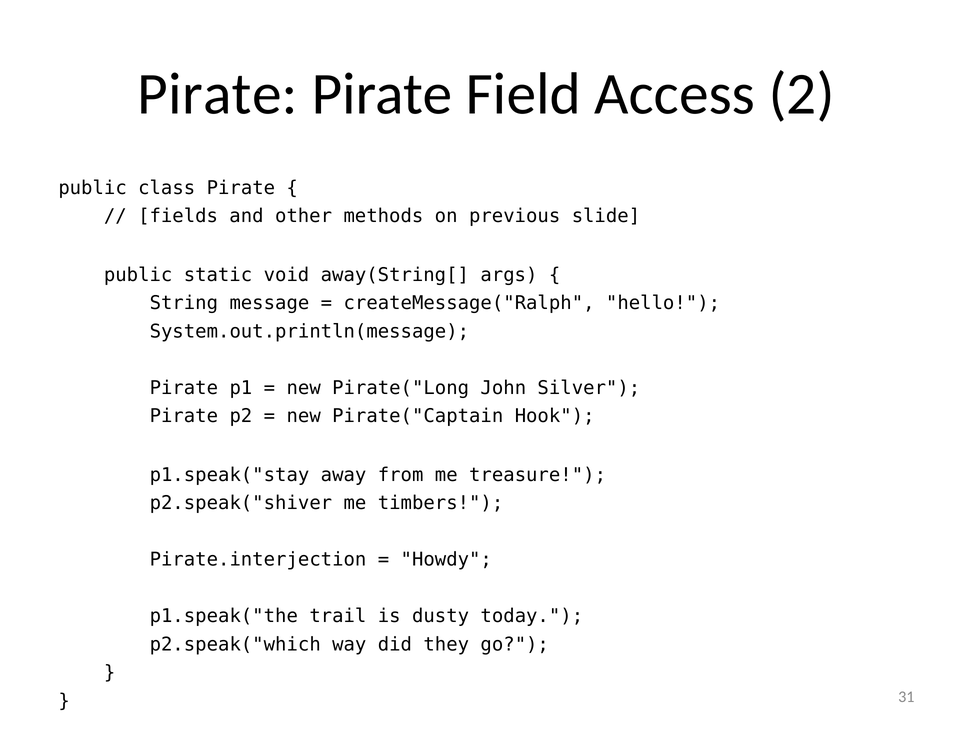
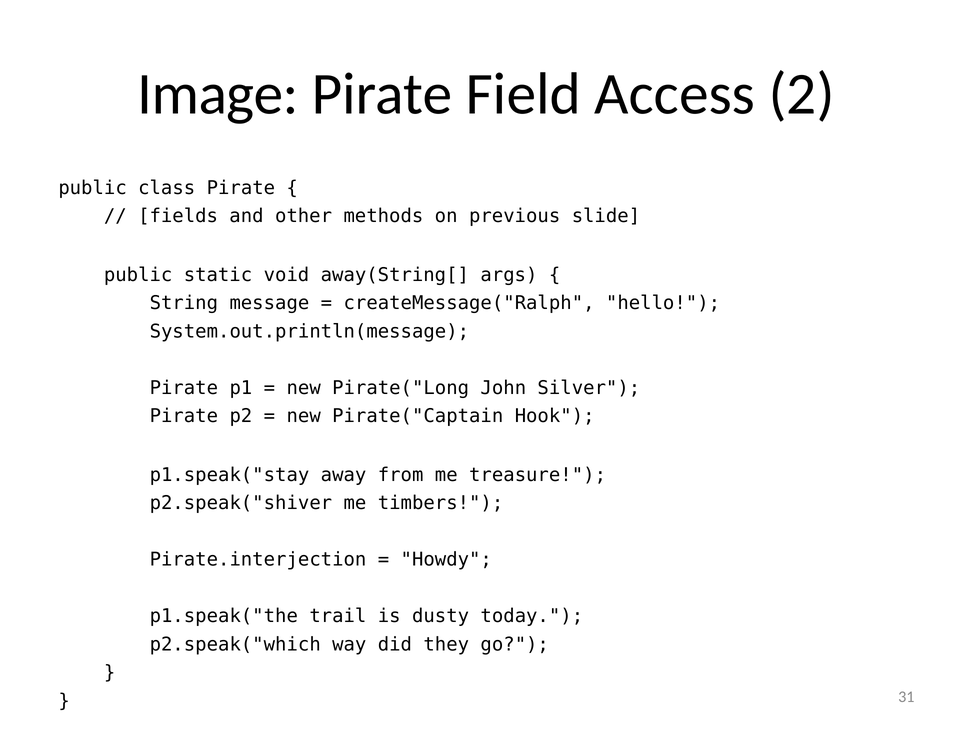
Pirate at (218, 94): Pirate -> Image
